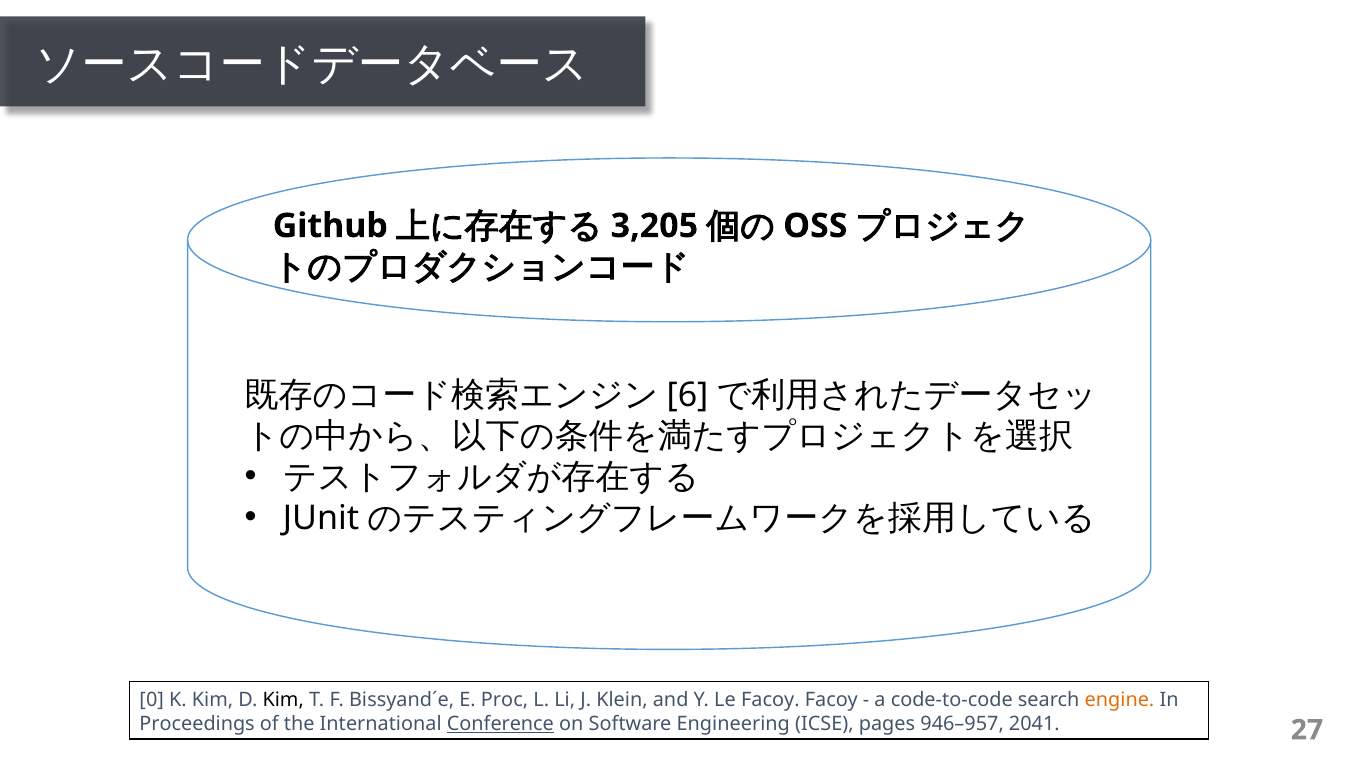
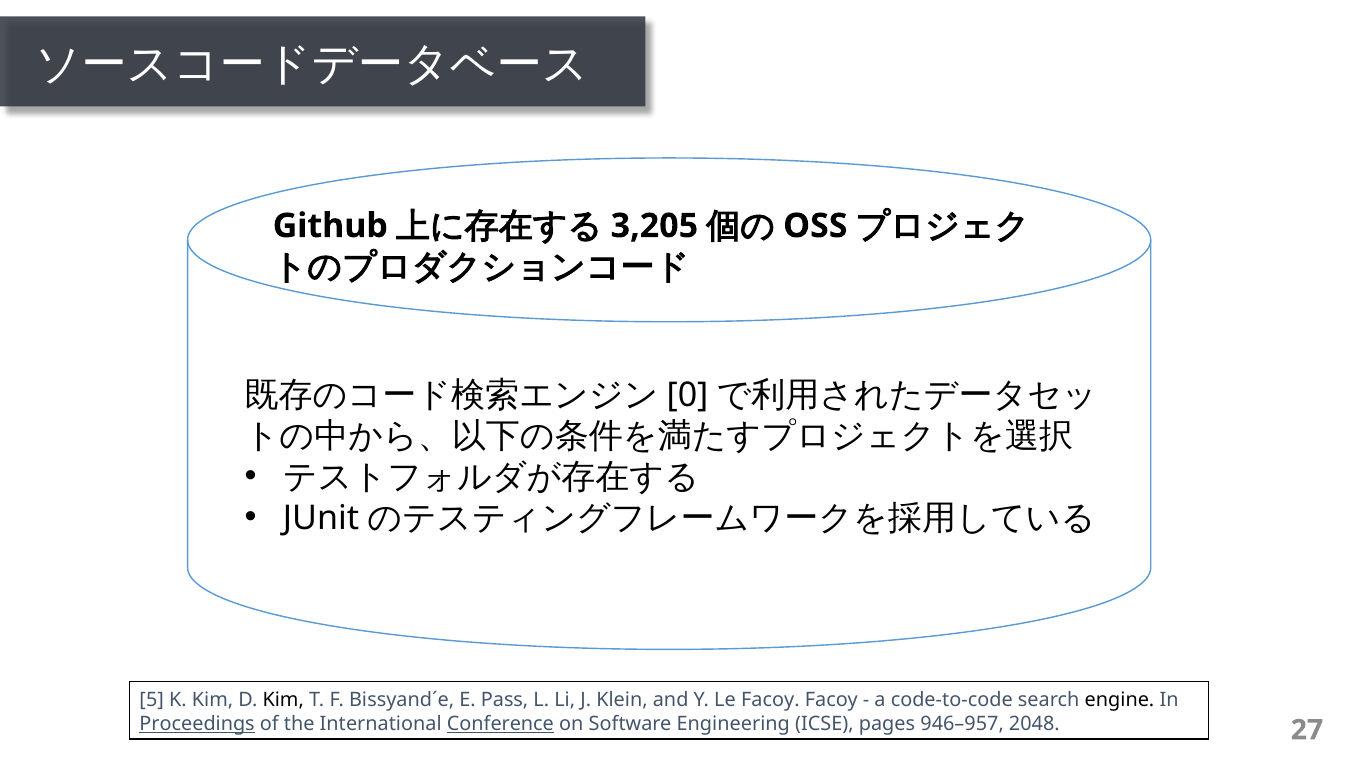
6: 6 -> 0
0: 0 -> 5
Proc: Proc -> Pass
engine colour: orange -> black
Proceedings underline: none -> present
2041: 2041 -> 2048
